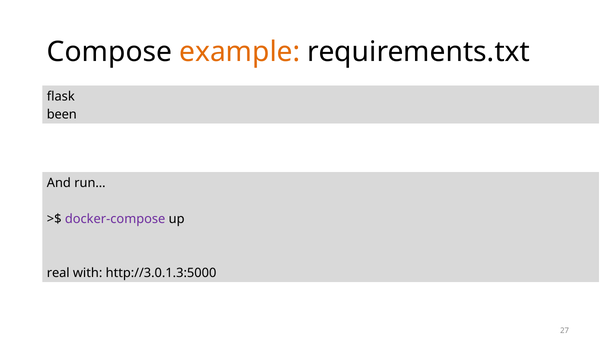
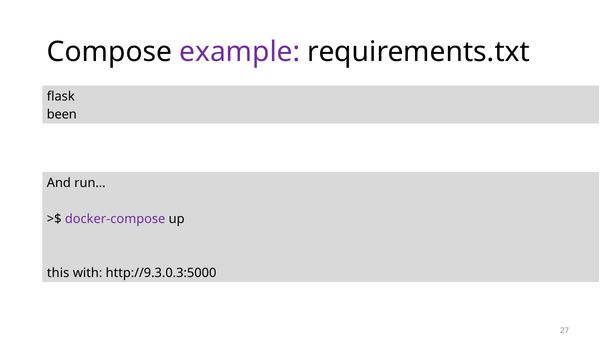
example colour: orange -> purple
real: real -> this
http://3.0.1.3:5000: http://3.0.1.3:5000 -> http://9.3.0.3:5000
